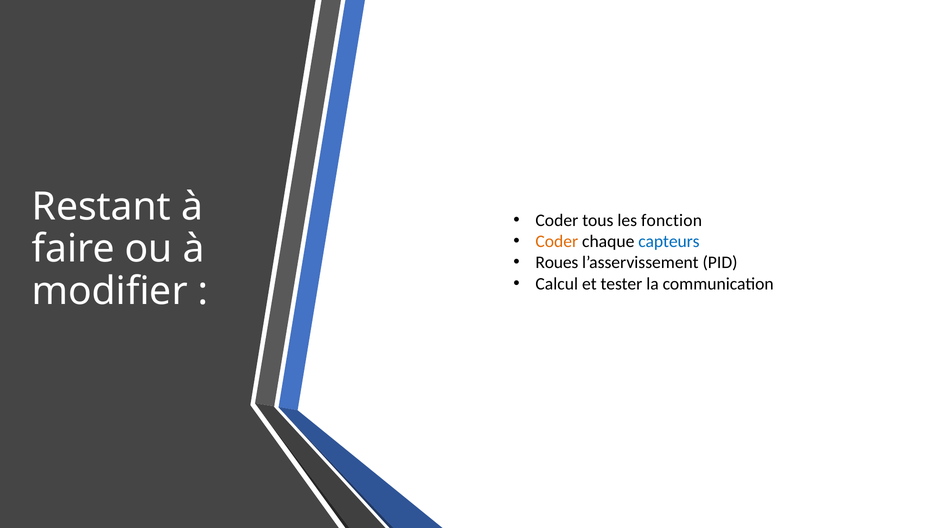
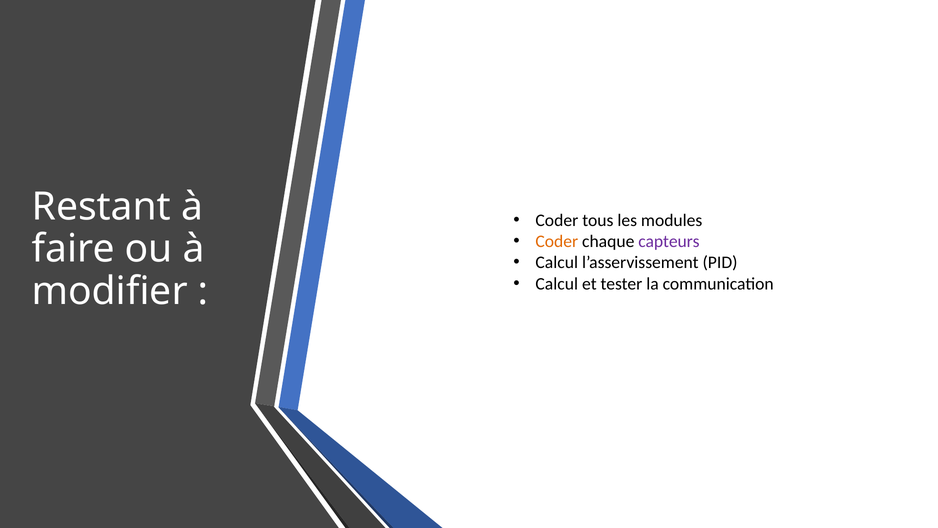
fonction: fonction -> modules
capteurs colour: blue -> purple
Roues at (557, 262): Roues -> Calcul
